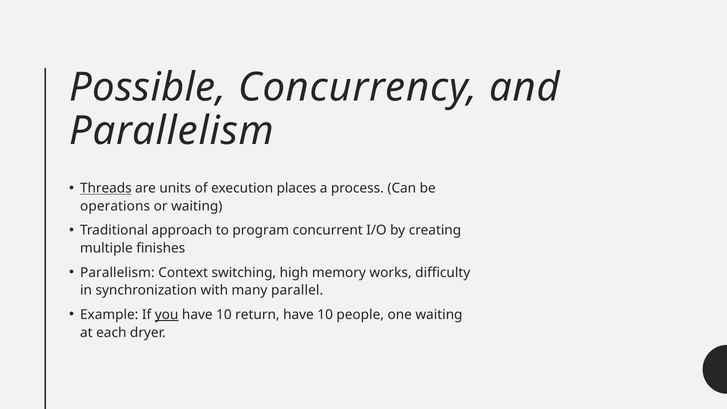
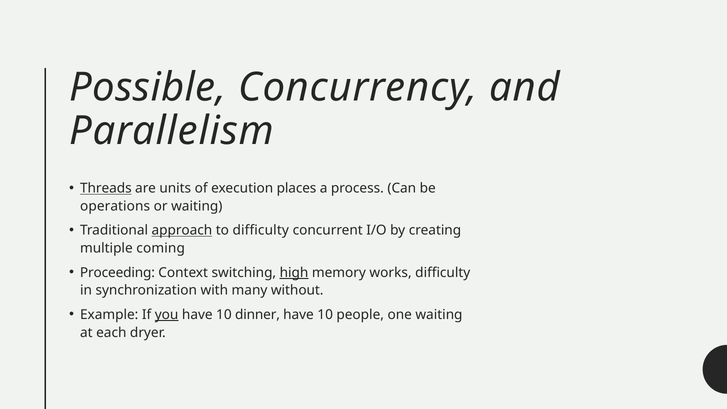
approach underline: none -> present
to program: program -> difficulty
finishes: finishes -> coming
Parallelism at (117, 272): Parallelism -> Proceeding
high underline: none -> present
parallel: parallel -> without
return: return -> dinner
